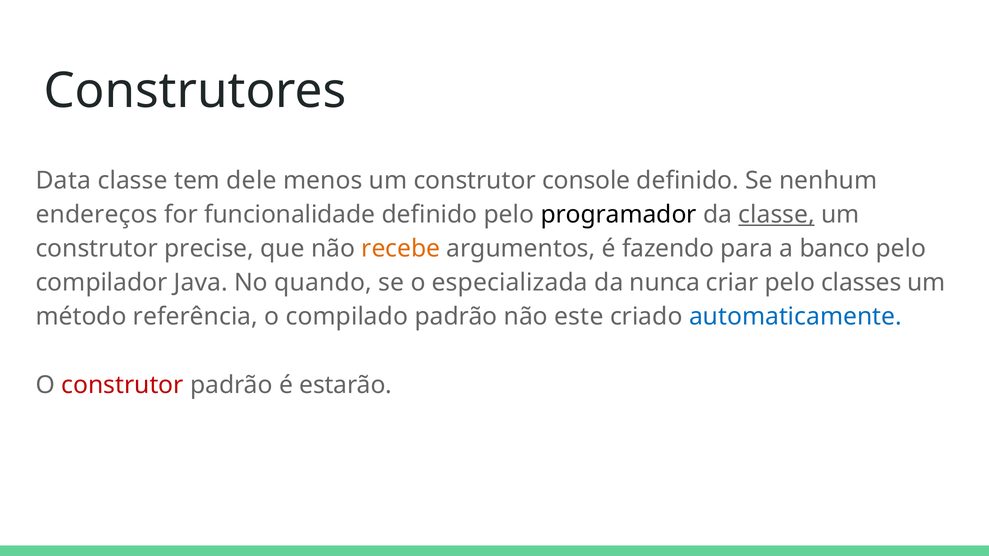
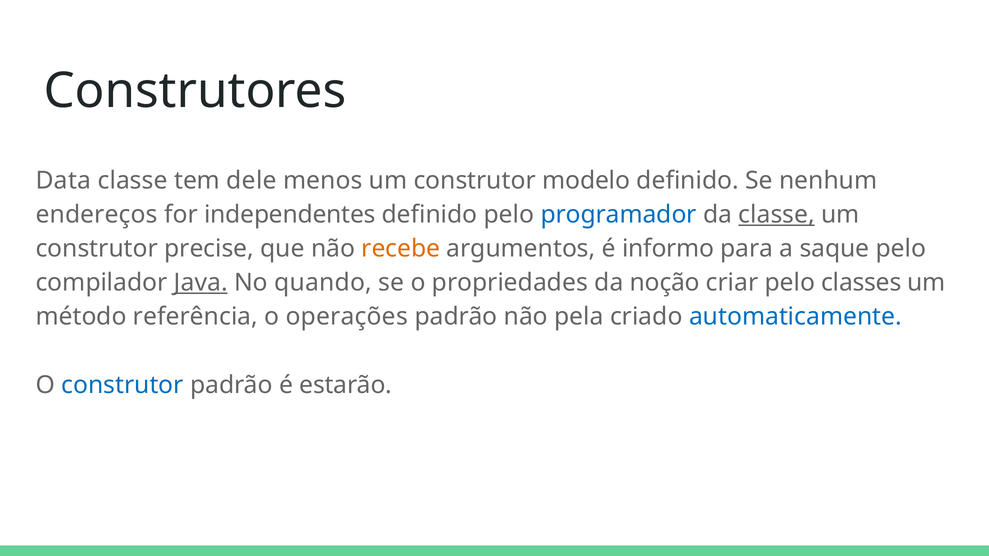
console: console -> modelo
funcionalidade: funcionalidade -> independentes
programador colour: black -> blue
fazendo: fazendo -> informo
banco: banco -> saque
Java underline: none -> present
especializada: especializada -> propriedades
nunca: nunca -> noção
compilado: compilado -> operações
este: este -> pela
construtor at (122, 385) colour: red -> blue
